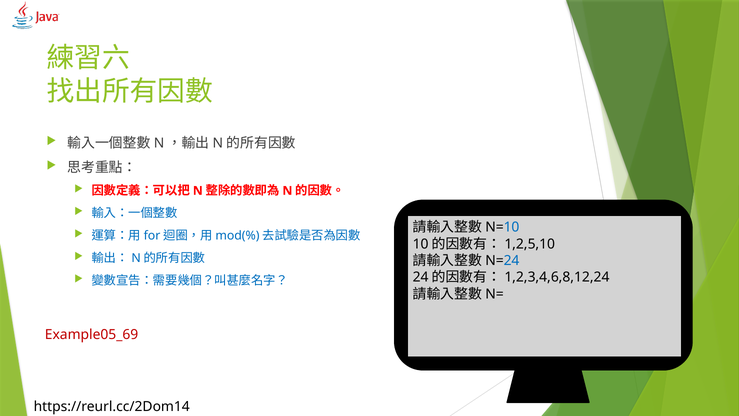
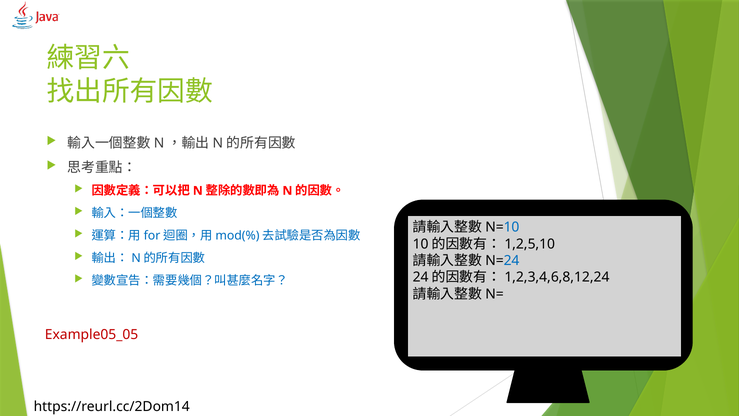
Example05_69: Example05_69 -> Example05_05
